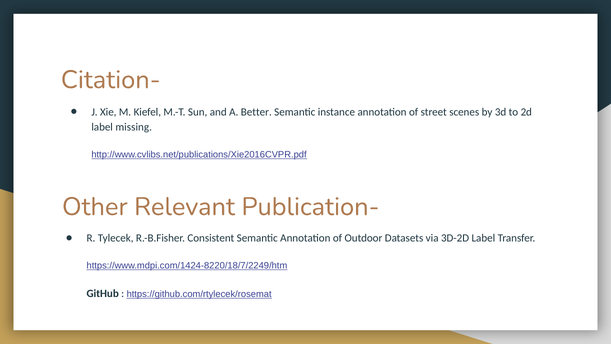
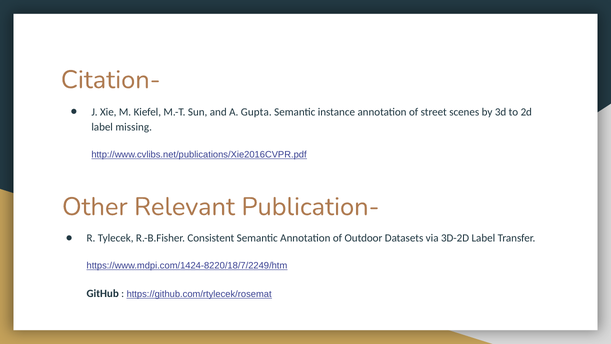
Better: Better -> Gupta
